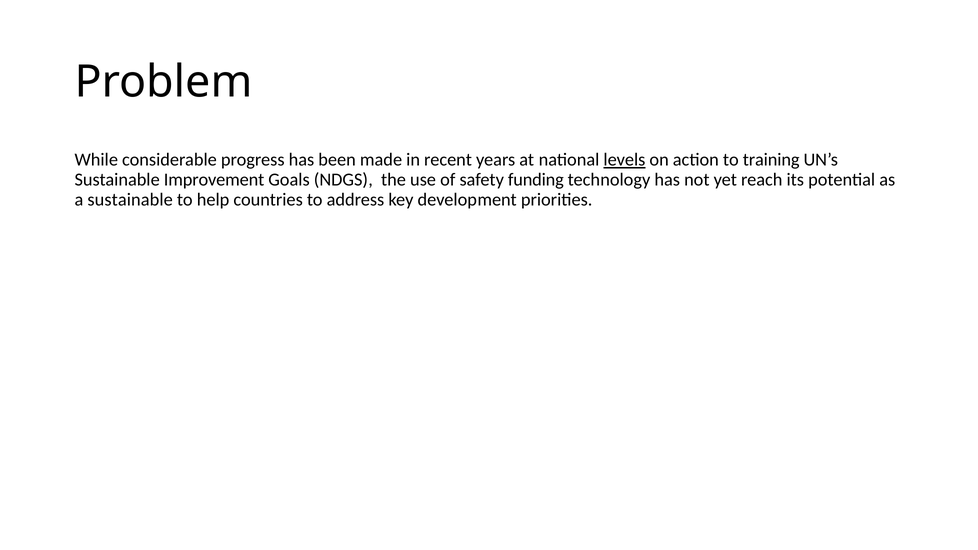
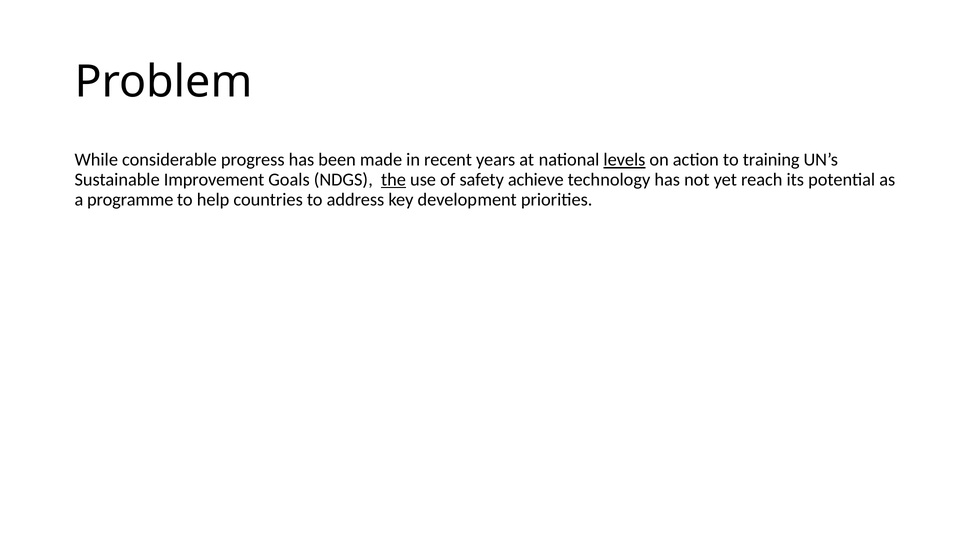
the underline: none -> present
funding: funding -> achieve
a sustainable: sustainable -> programme
